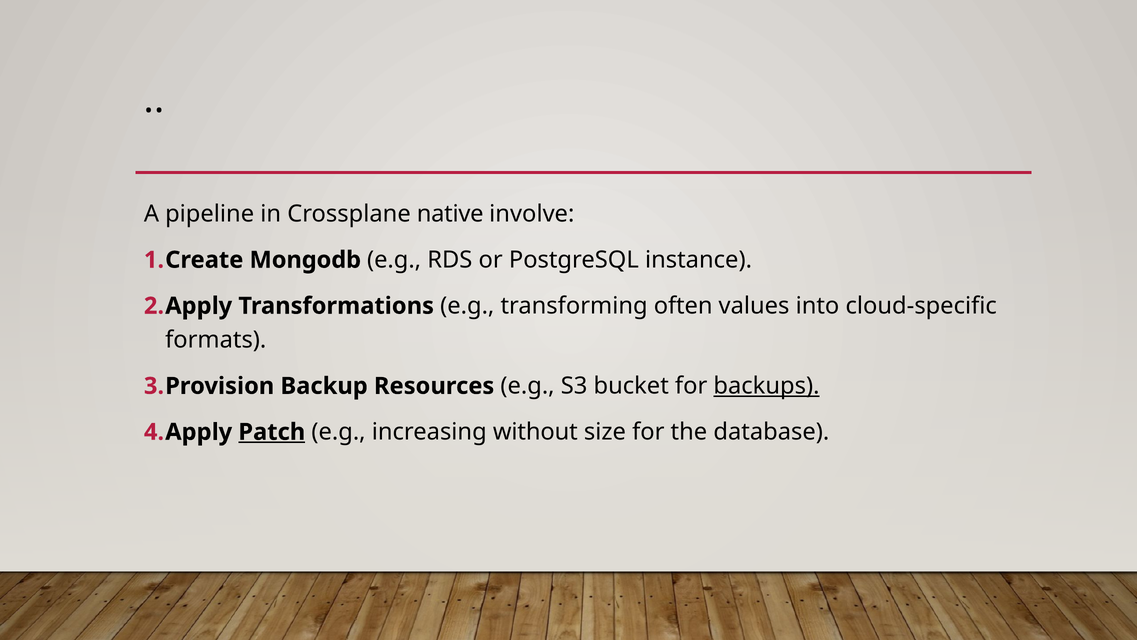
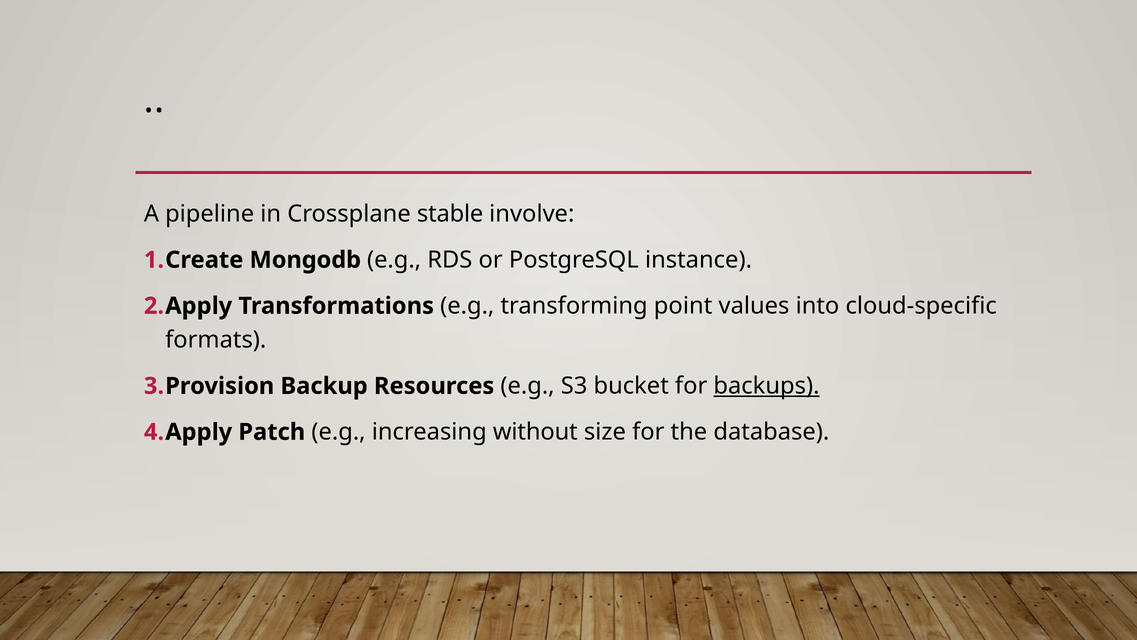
native: native -> stable
often: often -> point
Patch underline: present -> none
